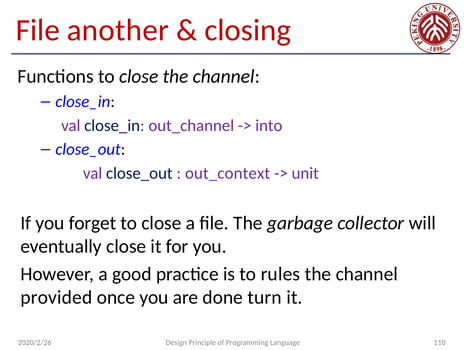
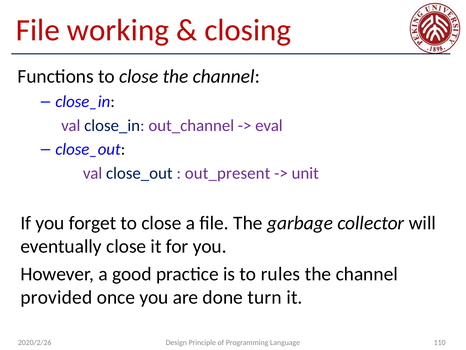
another: another -> working
into: into -> eval
out_context: out_context -> out_present
